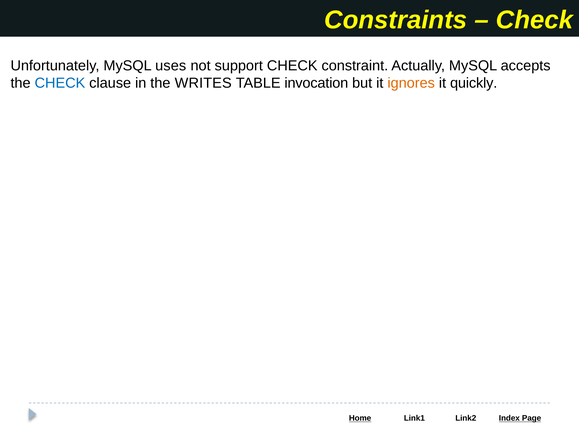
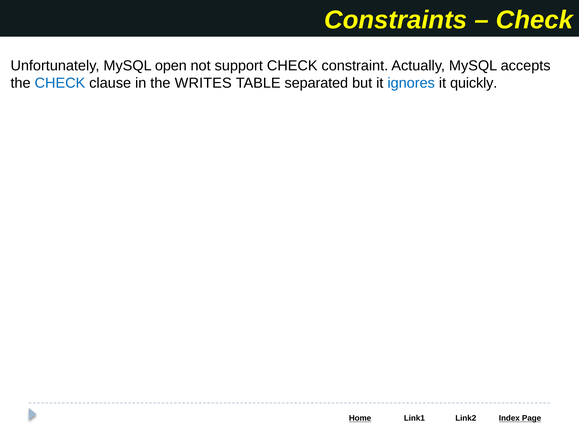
uses: uses -> open
invocation: invocation -> separated
ignores colour: orange -> blue
